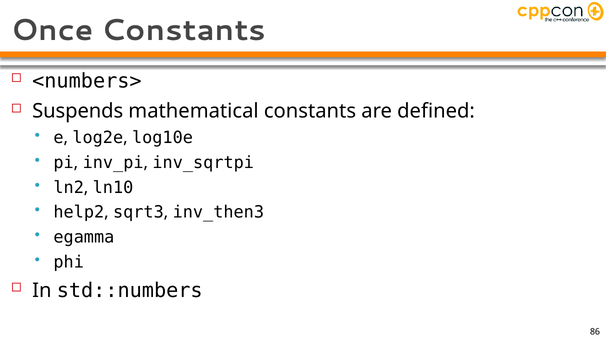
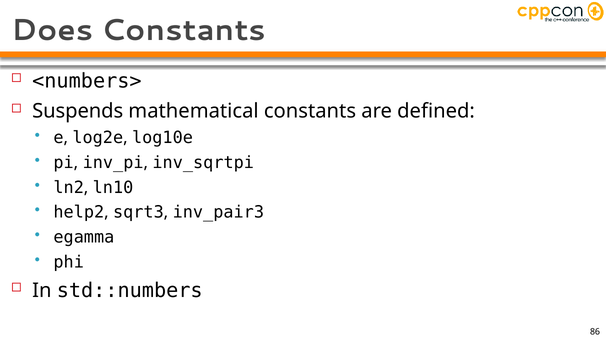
Once: Once -> Does
inv_then3: inv_then3 -> inv_pair3
